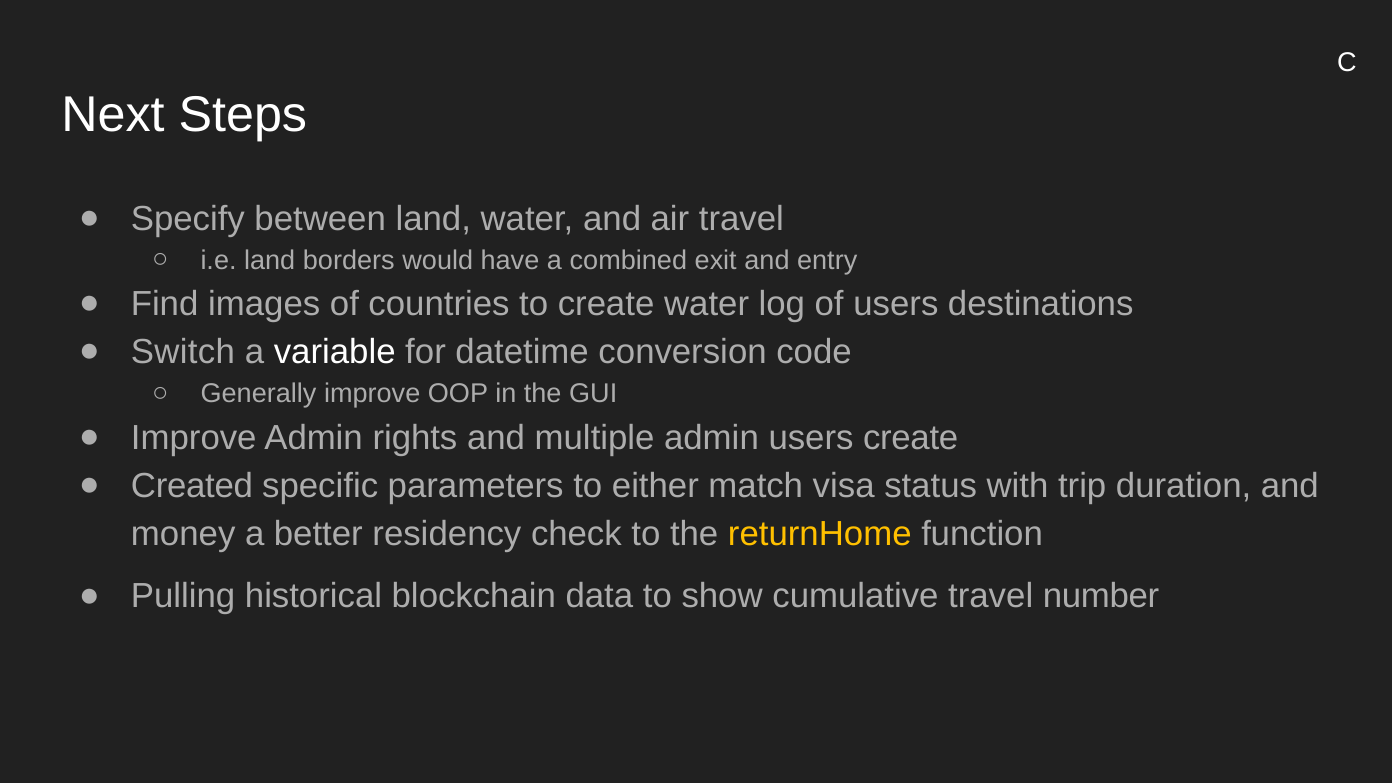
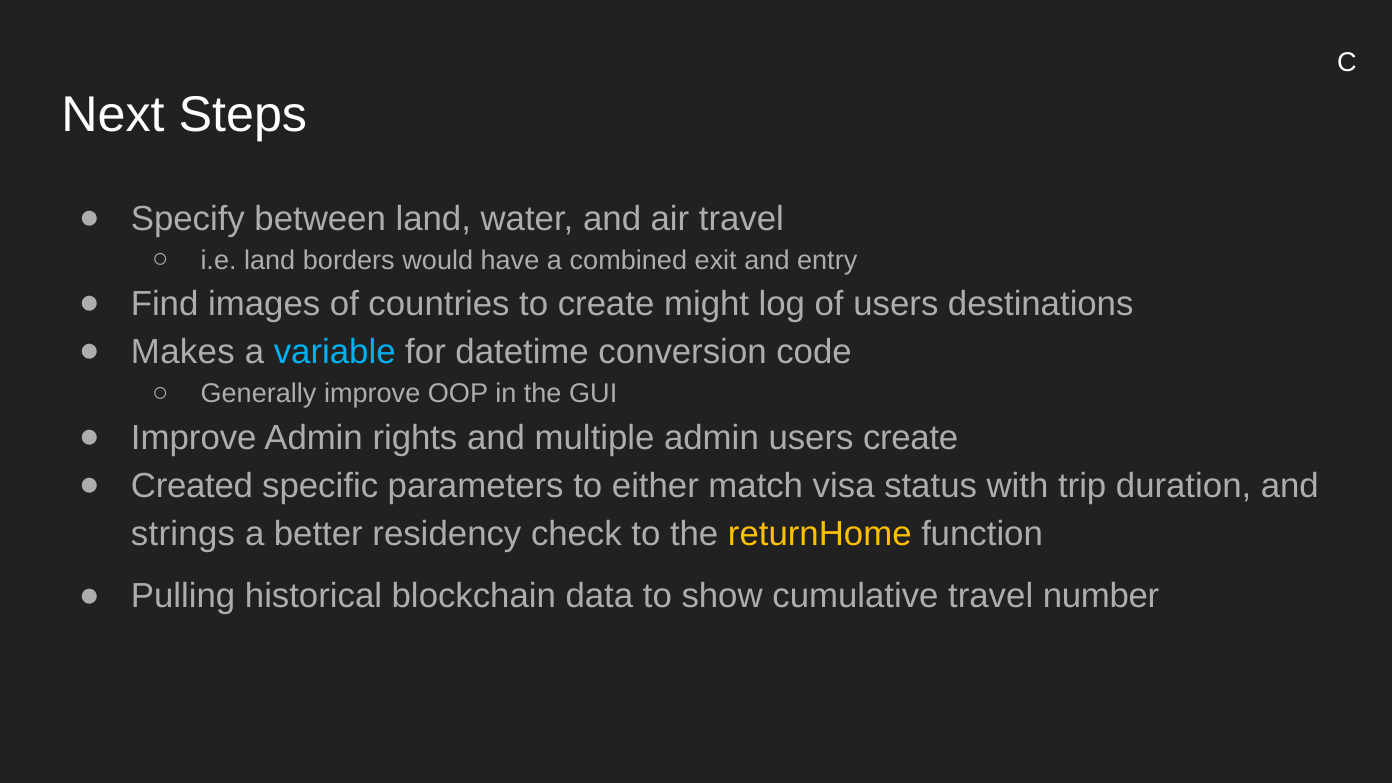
create water: water -> might
Switch: Switch -> Makes
variable colour: white -> light blue
money: money -> strings
